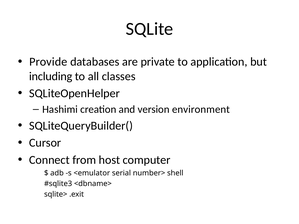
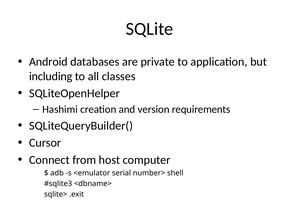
Provide: Provide -> Android
environment: environment -> requirements
